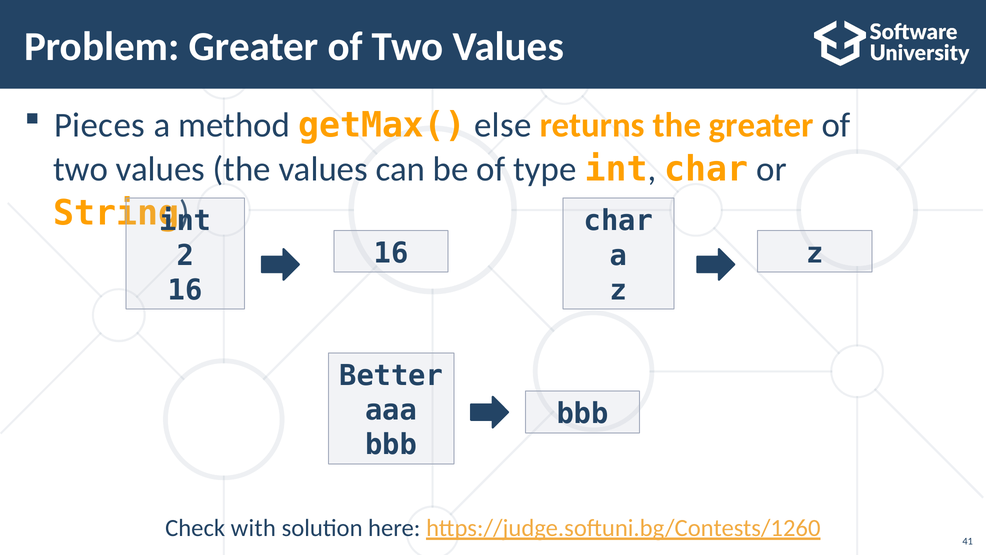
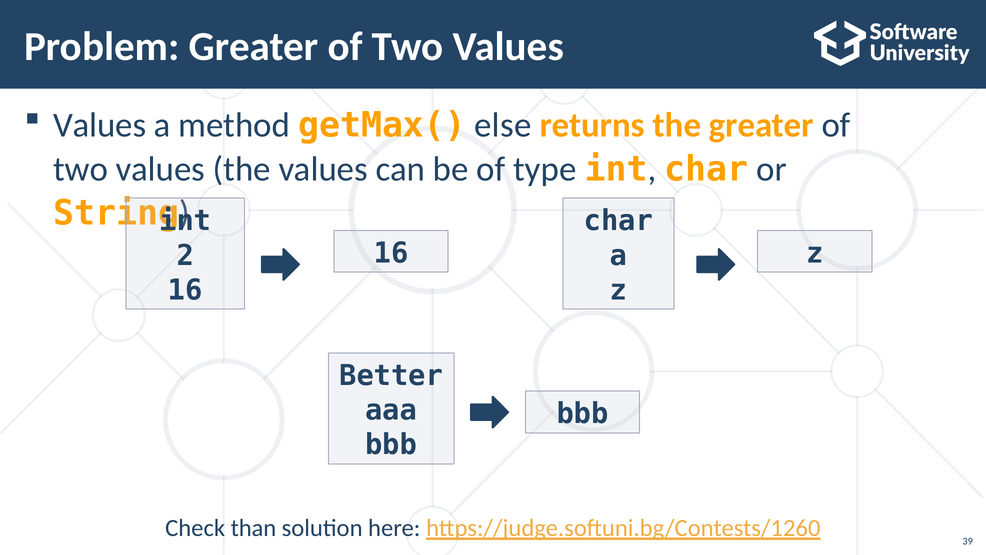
Pieces at (100, 125): Pieces -> Values
with: with -> than
41: 41 -> 39
